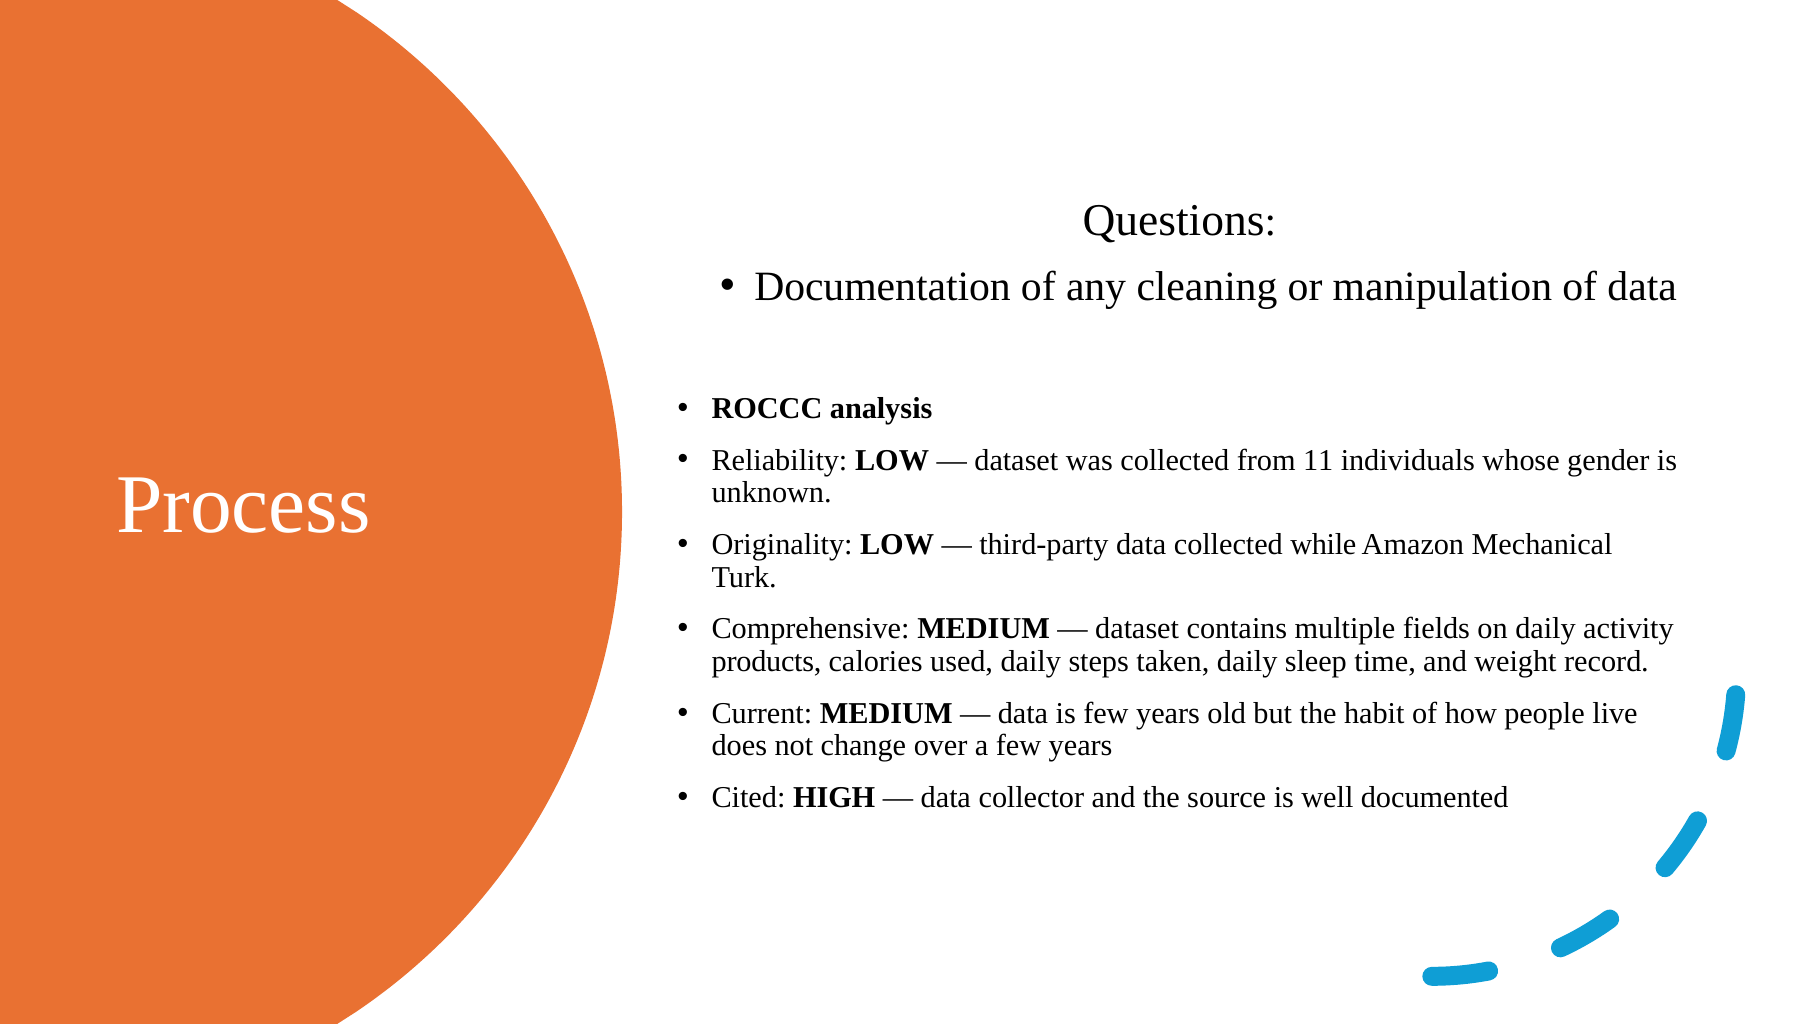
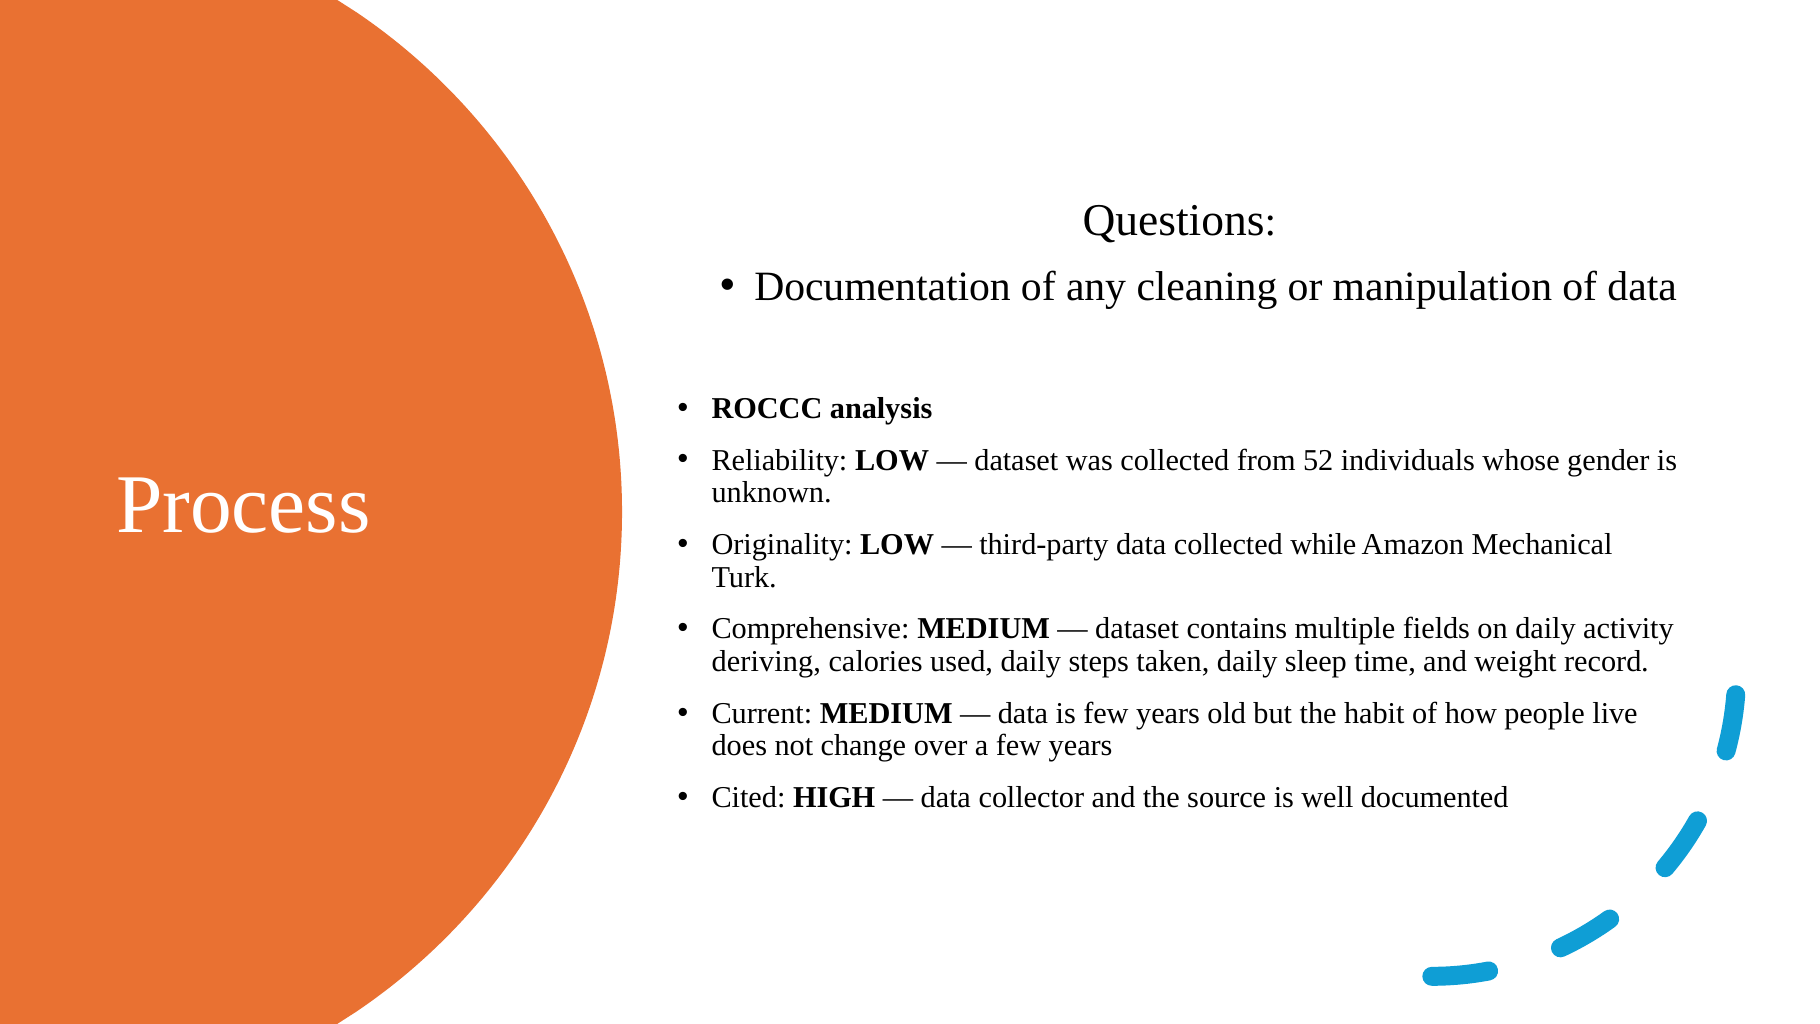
11: 11 -> 52
products: products -> deriving
